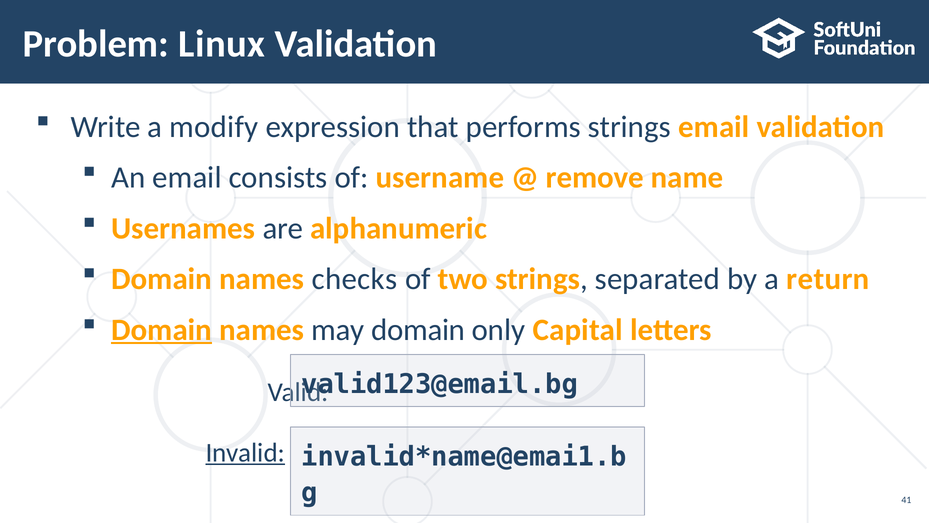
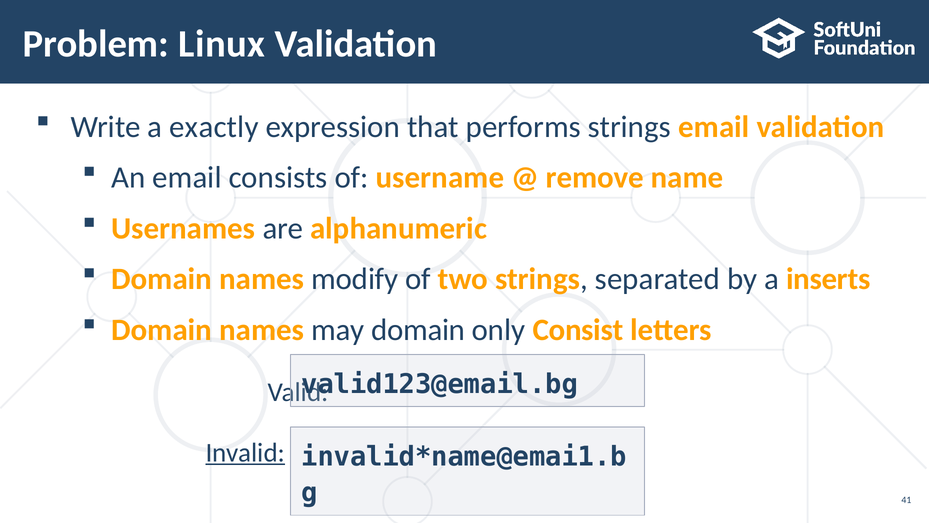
modify: modify -> exactly
checks: checks -> modify
return: return -> inserts
Domain at (162, 330) underline: present -> none
Capital: Capital -> Consist
